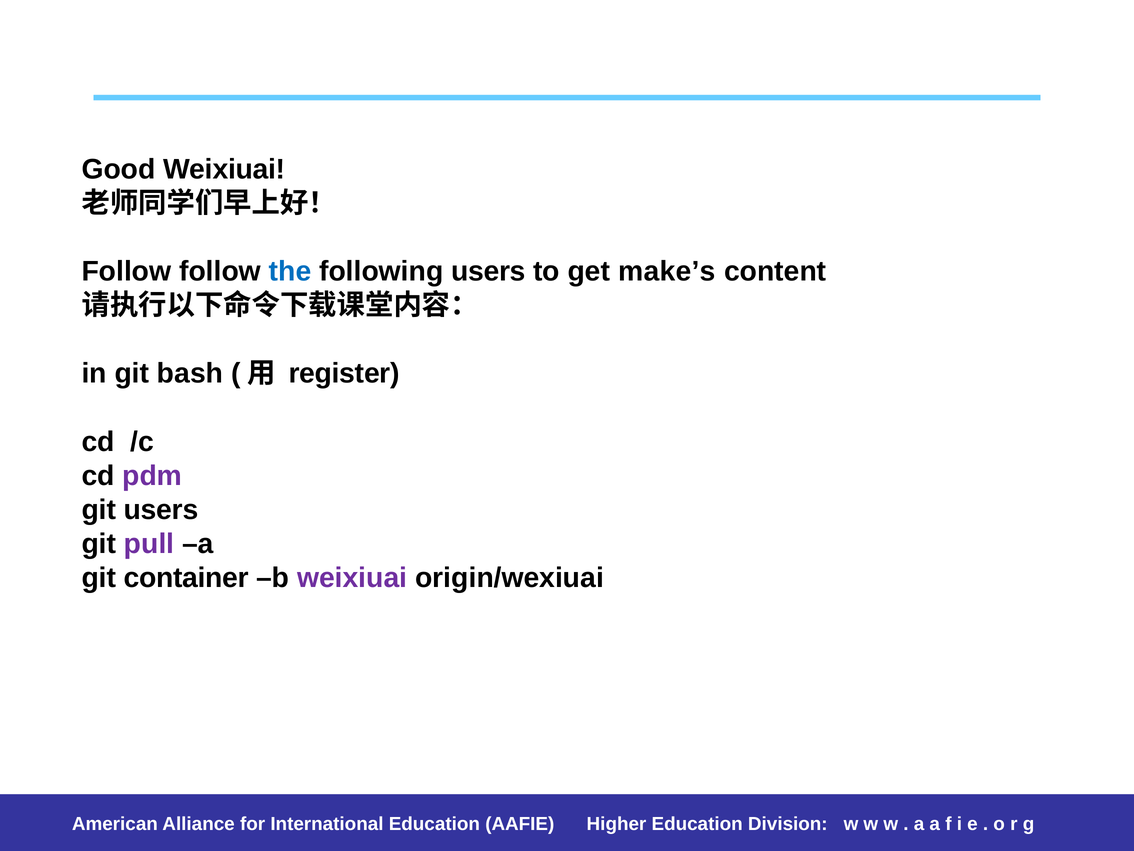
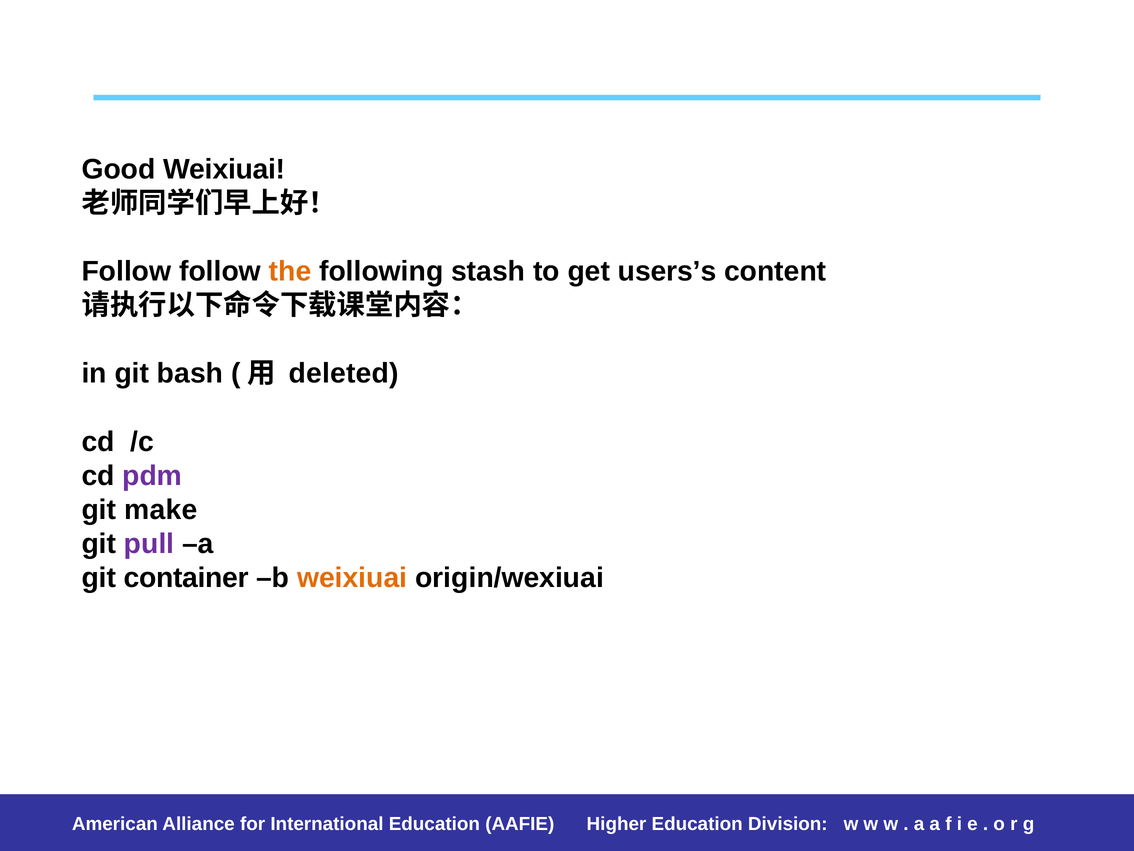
the colour: blue -> orange
following users: users -> stash
make’s: make’s -> users’s
register: register -> deleted
git users: users -> make
weixiuai at (352, 577) colour: purple -> orange
